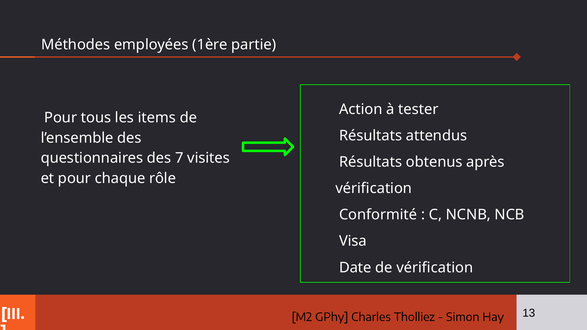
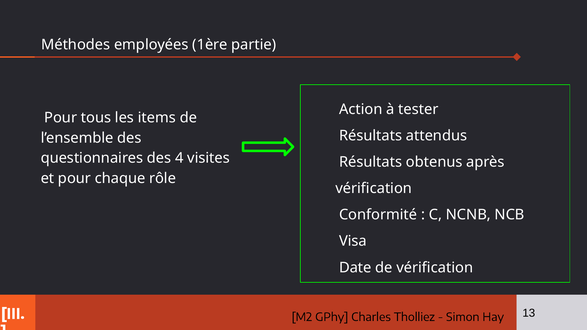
7: 7 -> 4
